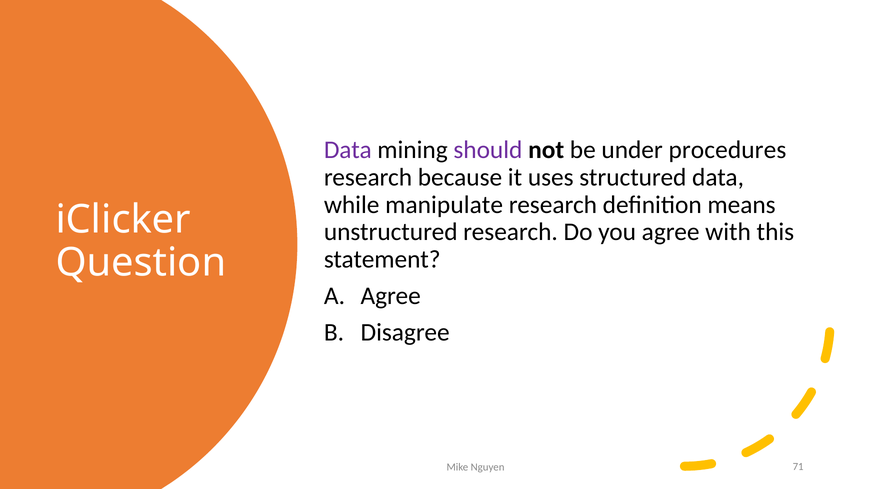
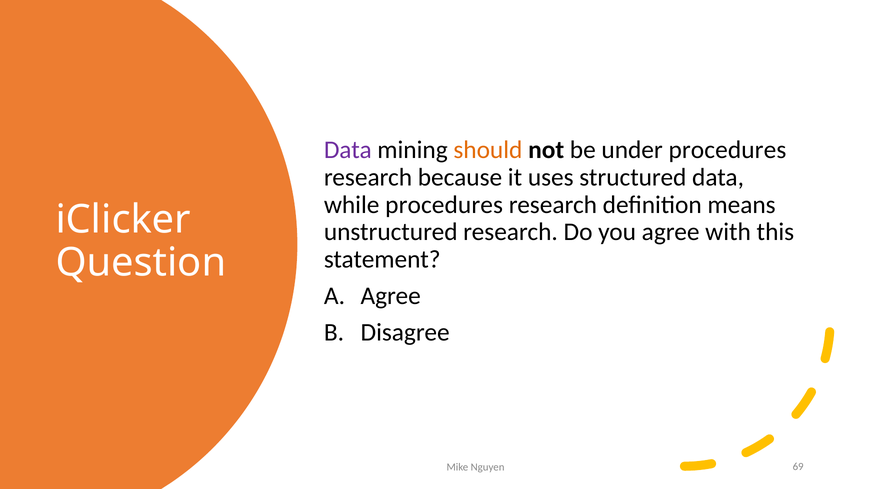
should colour: purple -> orange
while manipulate: manipulate -> procedures
71: 71 -> 69
